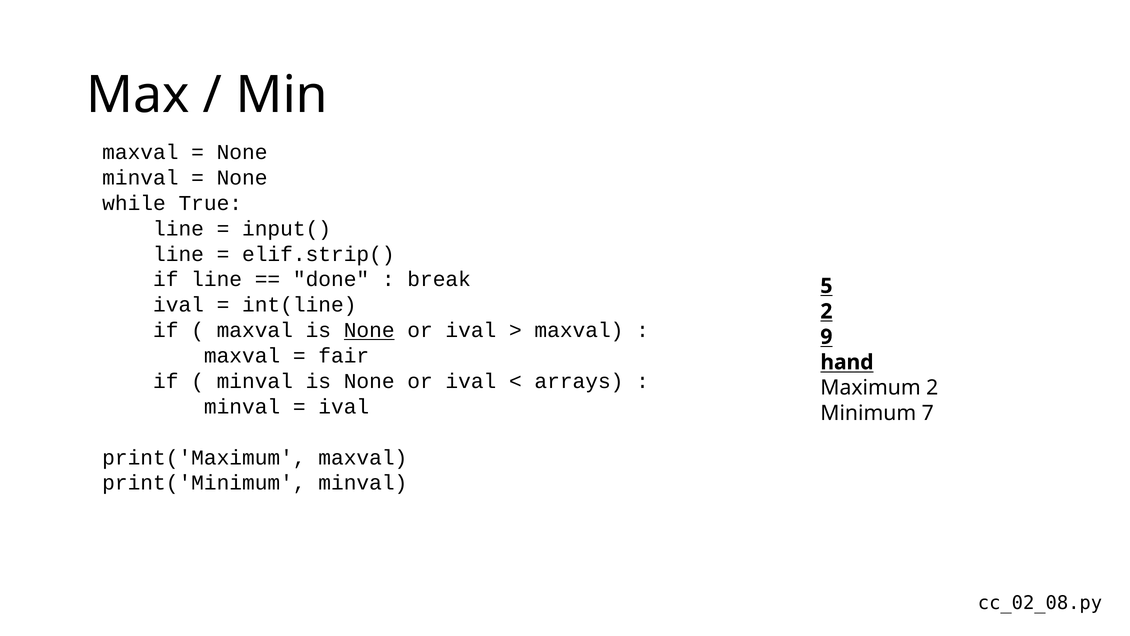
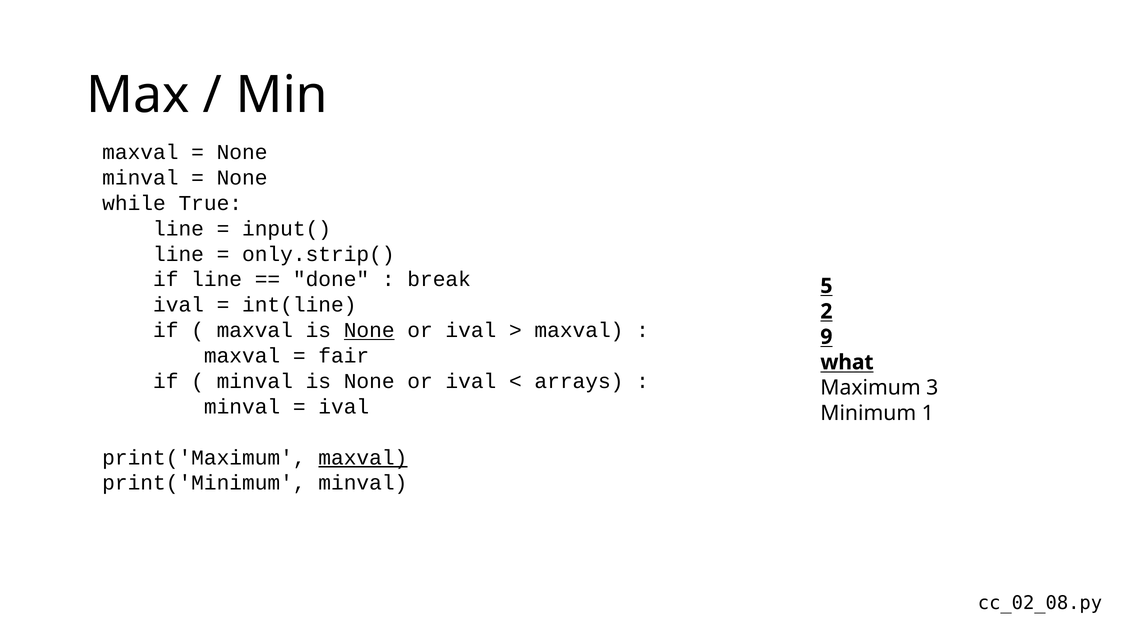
elif.strip(: elif.strip( -> only.strip(
hand: hand -> what
Maximum 2: 2 -> 3
7: 7 -> 1
maxval at (363, 457) underline: none -> present
